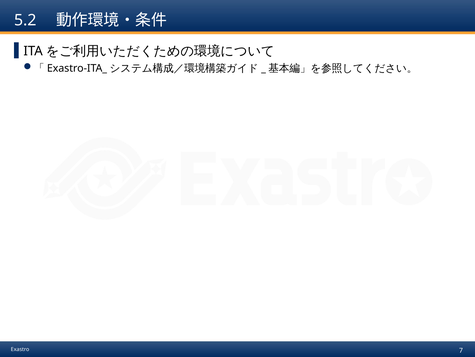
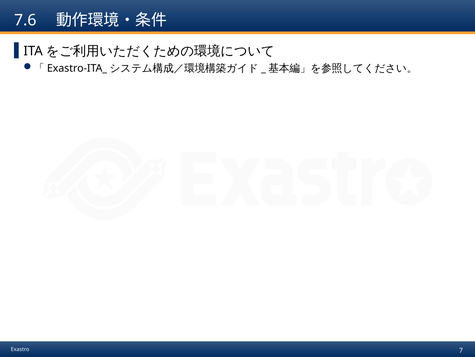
5.2: 5.2 -> 7.6
